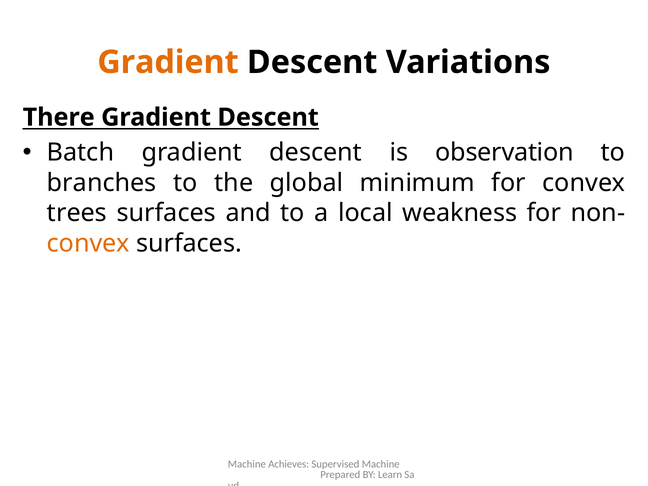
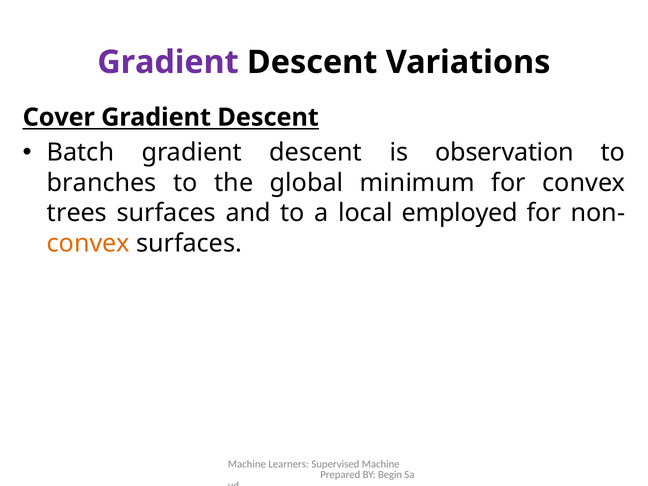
Gradient at (168, 62) colour: orange -> purple
There: There -> Cover
weakness: weakness -> employed
Achieves: Achieves -> Learners
Learn: Learn -> Begin
